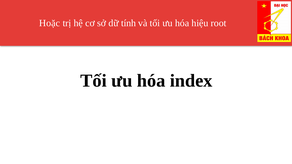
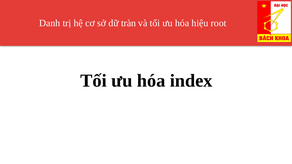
Hoặc: Hoặc -> Danh
tính: tính -> tràn
